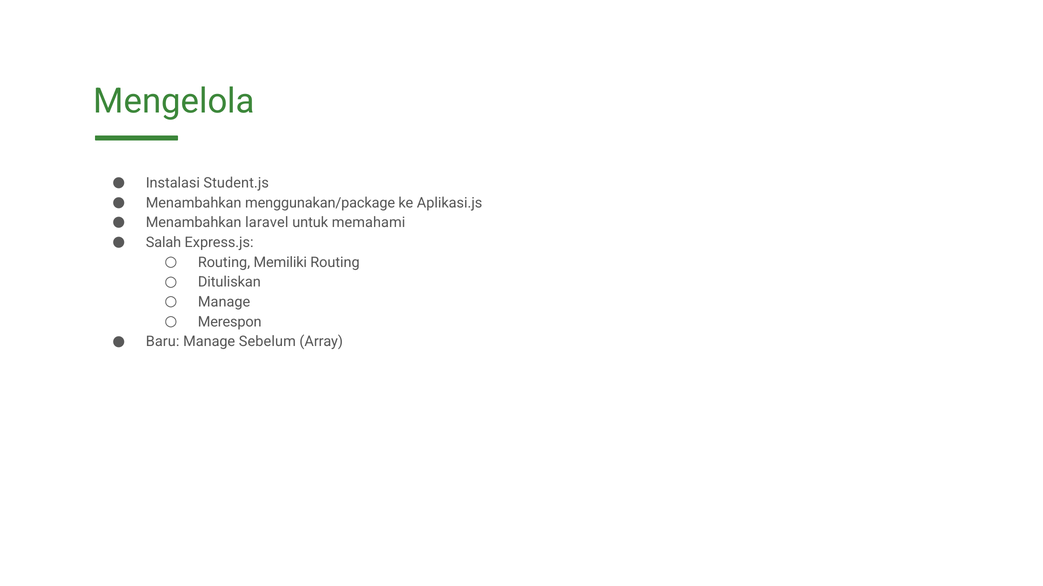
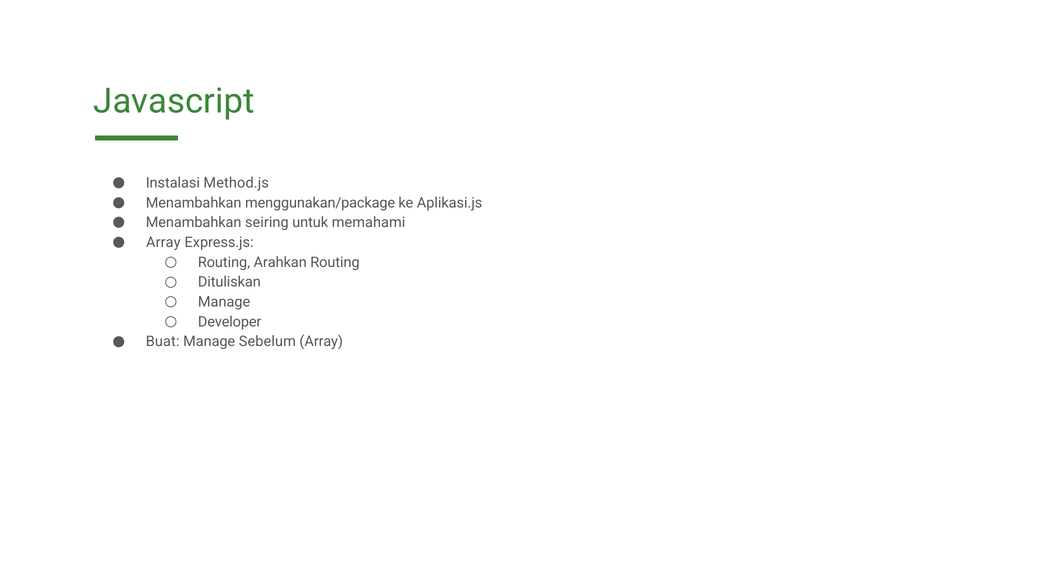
Mengelola: Mengelola -> Javascript
Student.js: Student.js -> Method.js
laravel: laravel -> seiring
Salah at (163, 243): Salah -> Array
Memiliki: Memiliki -> Arahkan
Merespon: Merespon -> Developer
Baru: Baru -> Buat
